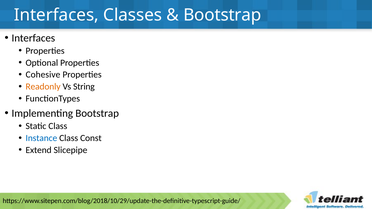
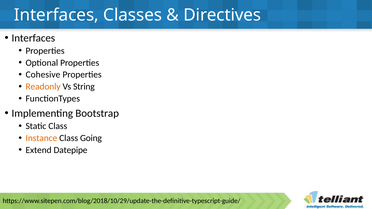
Bootstrap at (222, 15): Bootstrap -> Directives
Instance colour: blue -> orange
Const: Const -> Going
Slicepipe: Slicepipe -> Datepipe
